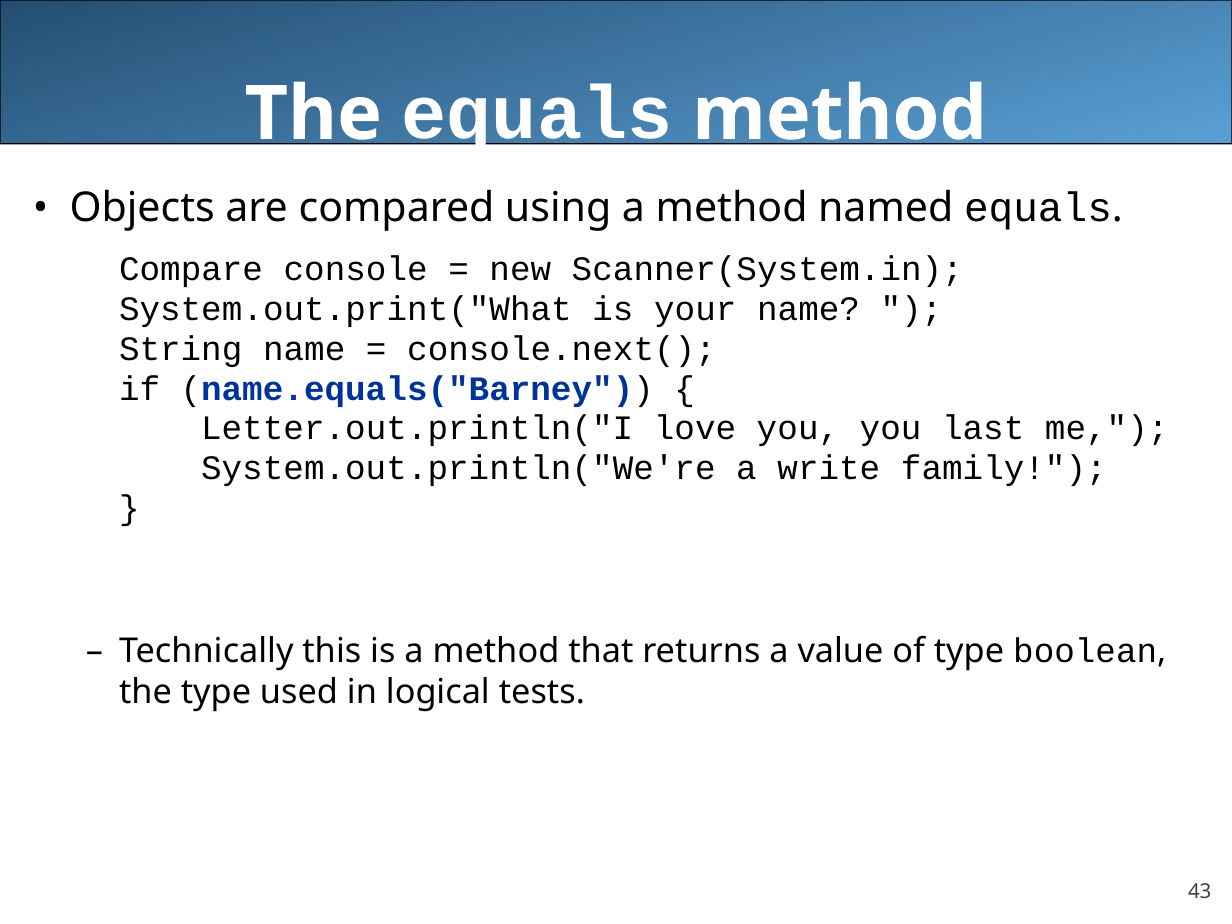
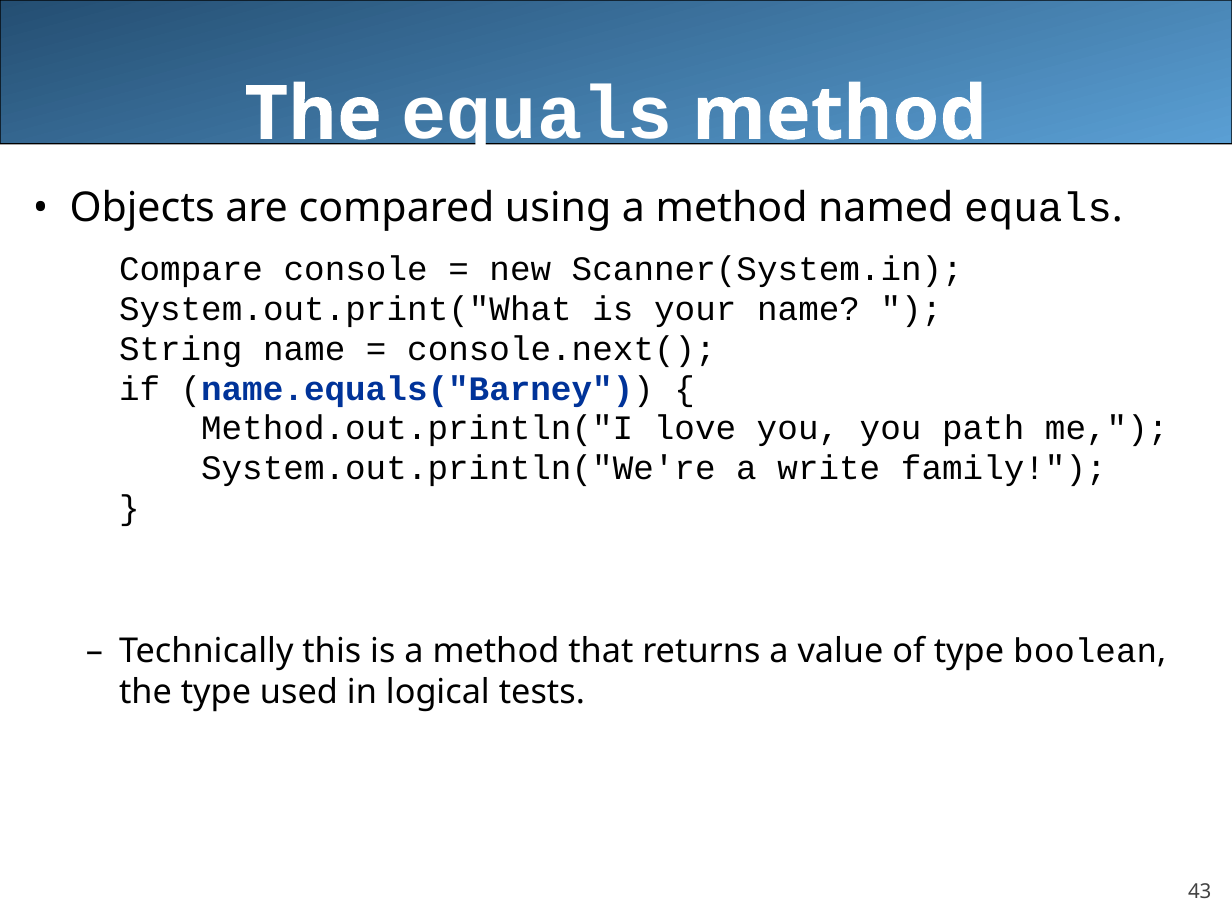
Letter.out.println("I: Letter.out.println("I -> Method.out.println("I
last: last -> path
